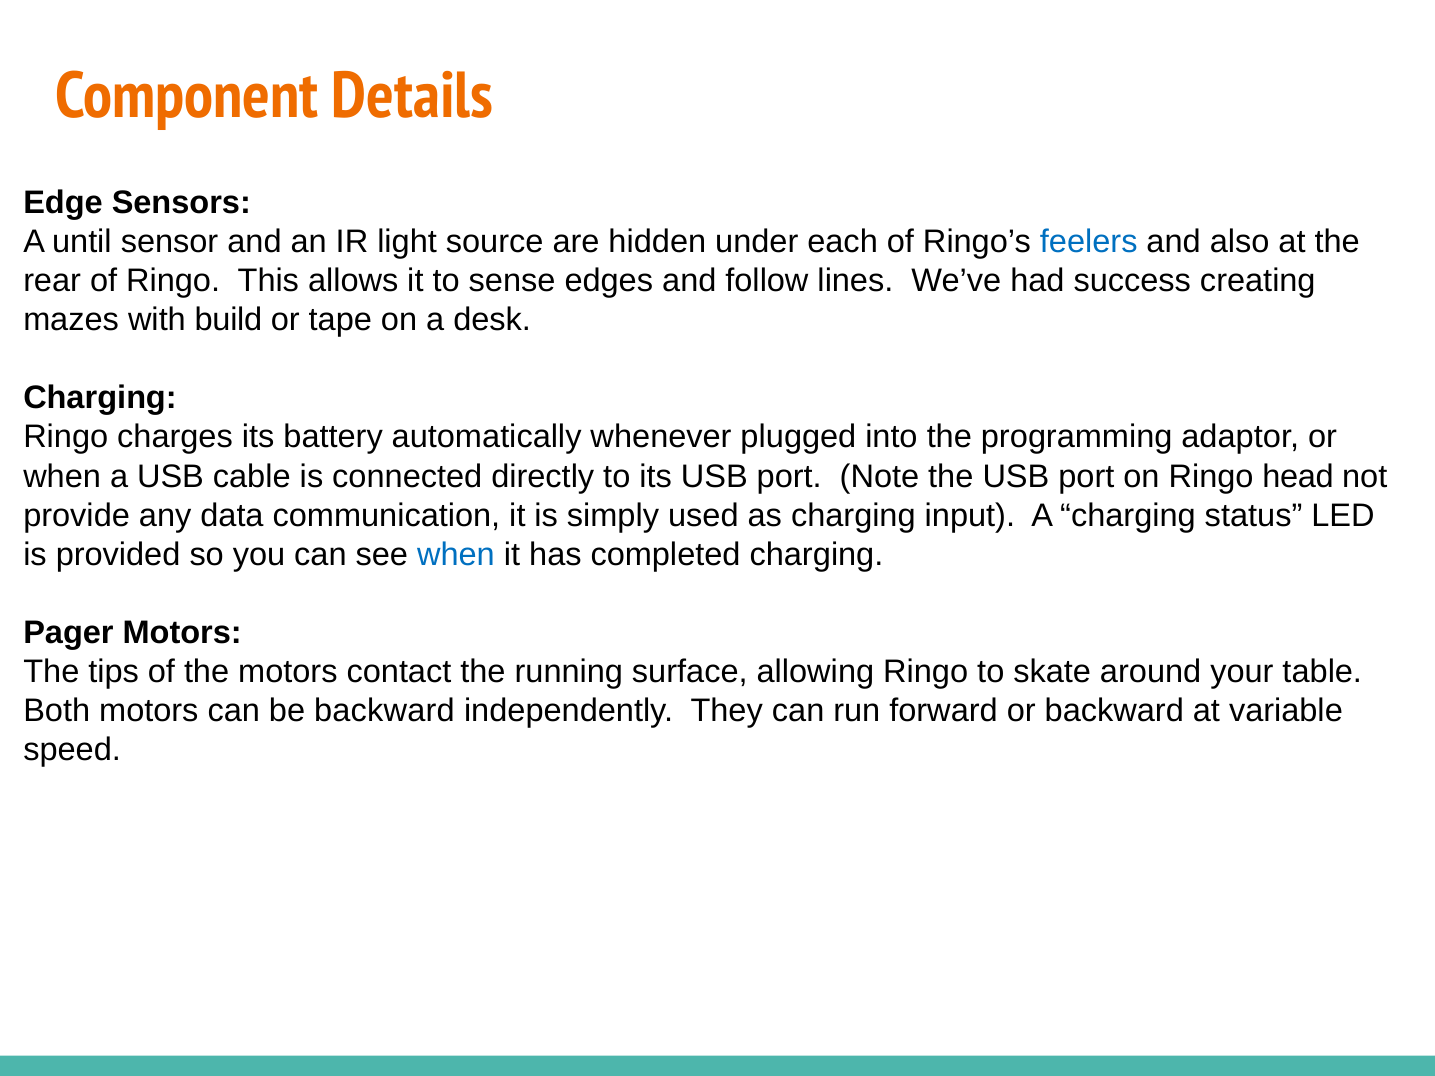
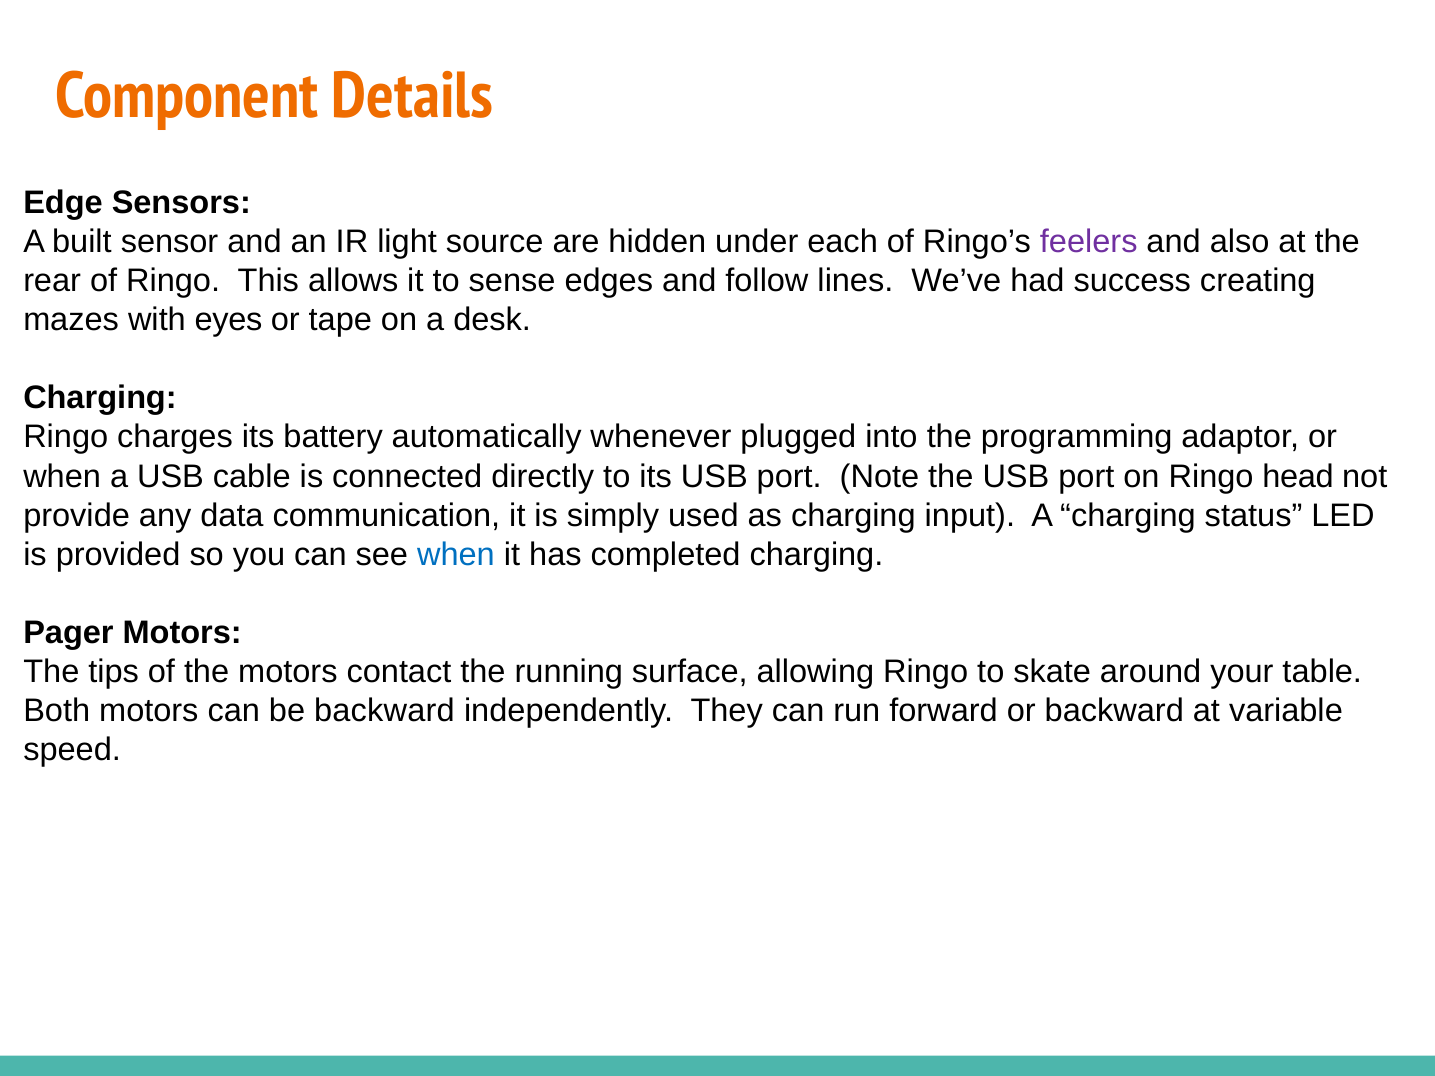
until: until -> built
feelers colour: blue -> purple
build: build -> eyes
